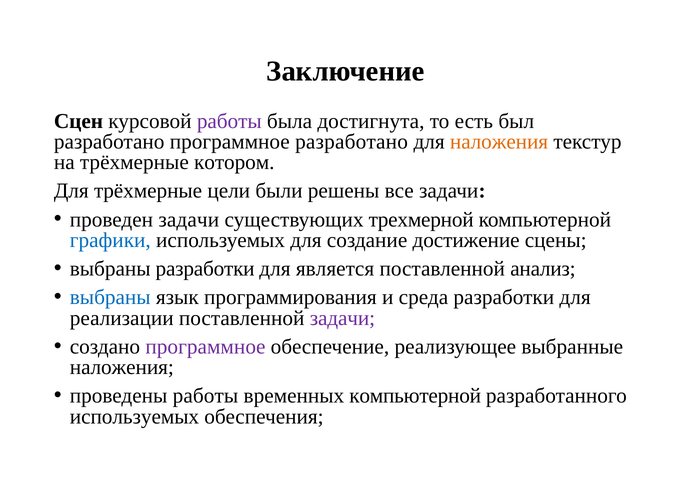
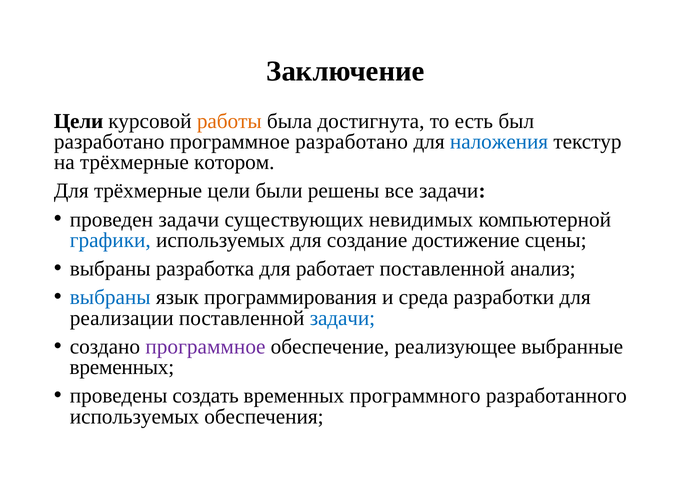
Сцен at (78, 121): Сцен -> Цели
работы at (229, 121) colour: purple -> orange
наложения at (499, 142) colour: orange -> blue
трехмерной: трехмерной -> невидимых
выбраны разработки: разработки -> разработка
является: является -> работает
задачи at (342, 318) colour: purple -> blue
наложения at (122, 368): наложения -> временных
проведены работы: работы -> создать
временных компьютерной: компьютерной -> программного
